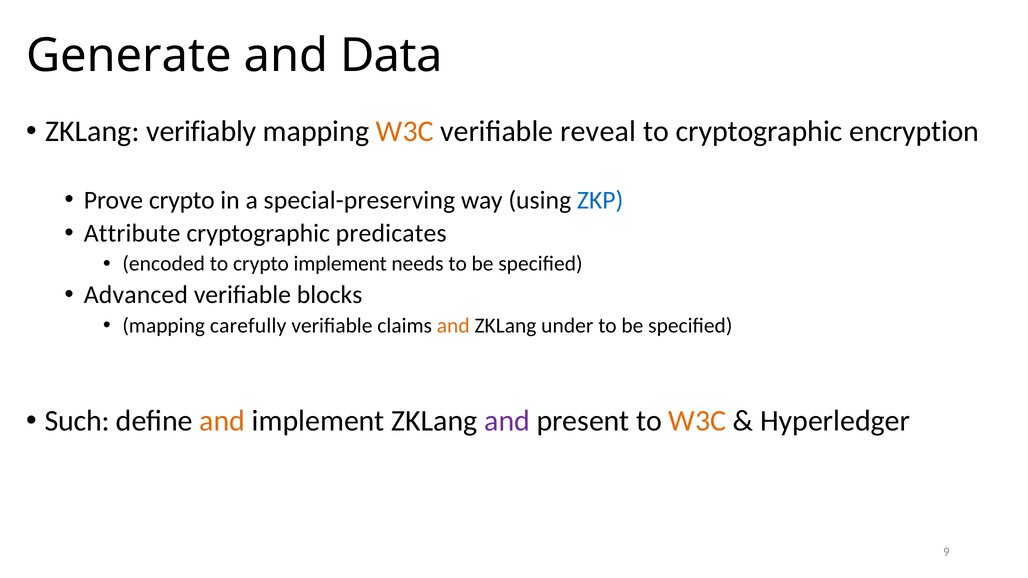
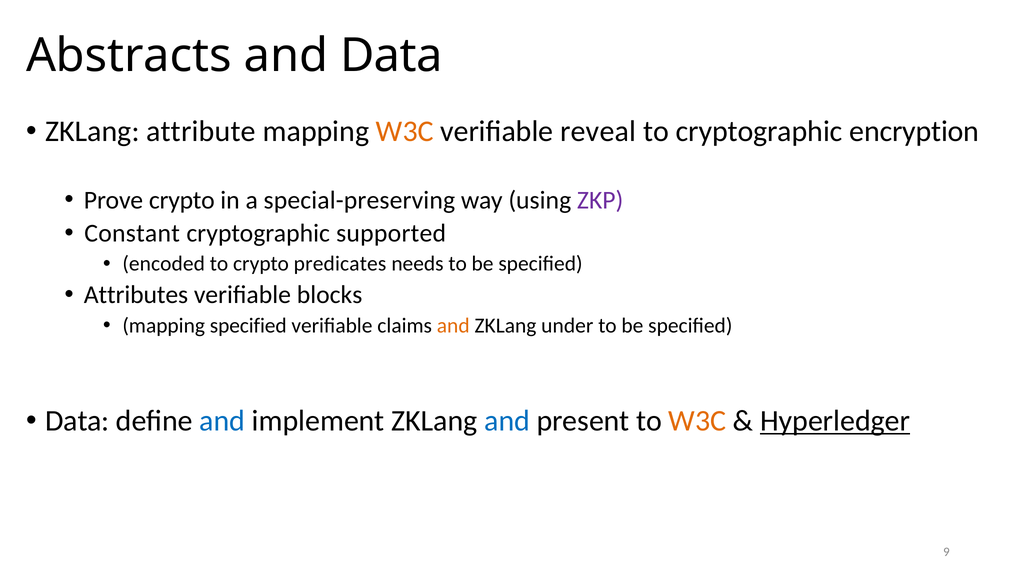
Generate: Generate -> Abstracts
verifiably: verifiably -> attribute
ZKP colour: blue -> purple
Attribute: Attribute -> Constant
predicates: predicates -> supported
crypto implement: implement -> predicates
Advanced: Advanced -> Attributes
mapping carefully: carefully -> specified
Such at (77, 421): Such -> Data
and at (222, 421) colour: orange -> blue
and at (507, 421) colour: purple -> blue
Hyperledger underline: none -> present
